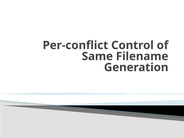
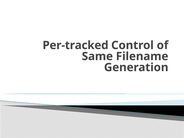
Per-conflict: Per-conflict -> Per-tracked
